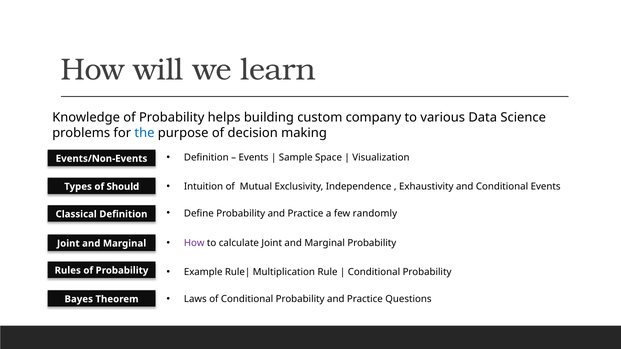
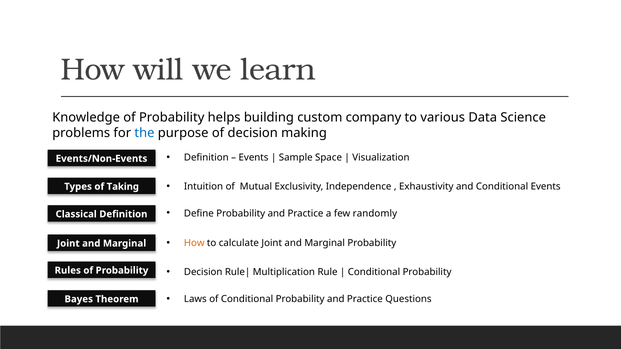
Should: Should -> Taking
How at (194, 243) colour: purple -> orange
Example at (203, 272): Example -> Decision
